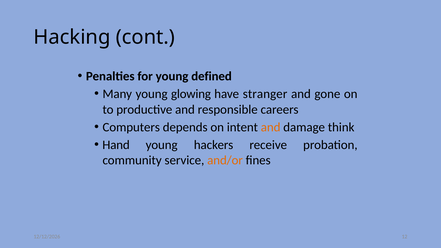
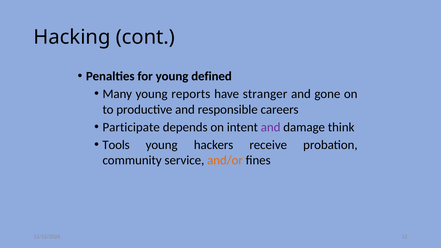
glowing: glowing -> reports
Computers: Computers -> Participate
and at (271, 127) colour: orange -> purple
Hand: Hand -> Tools
